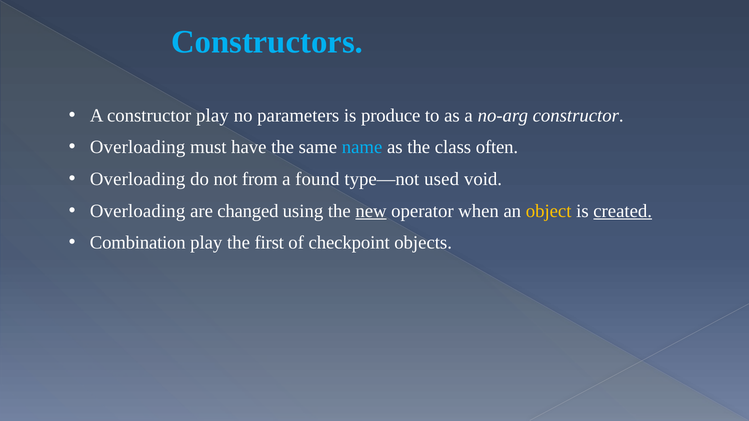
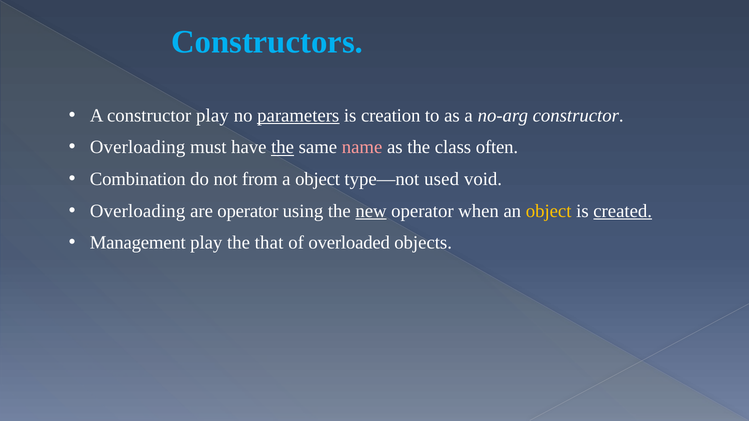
parameters underline: none -> present
produce: produce -> creation
the at (283, 147) underline: none -> present
name colour: light blue -> pink
Overloading at (138, 179): Overloading -> Combination
a found: found -> object
are changed: changed -> operator
Combination: Combination -> Management
first: first -> that
checkpoint: checkpoint -> overloaded
